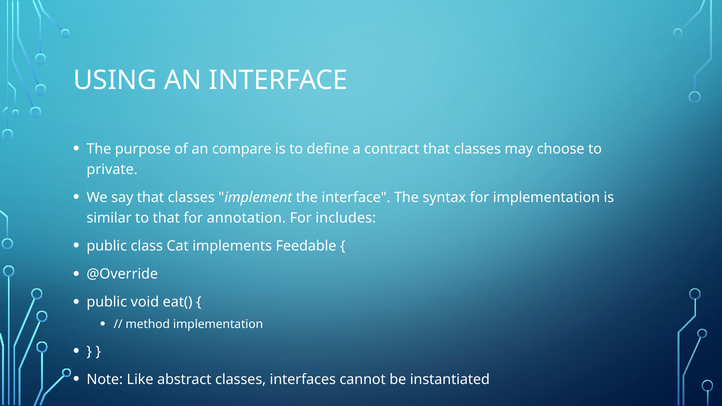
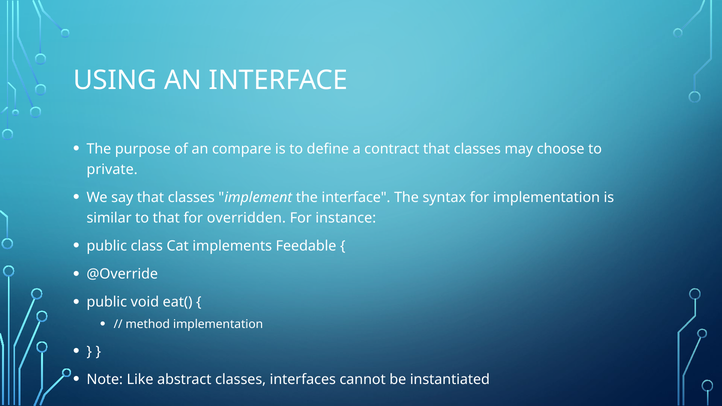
annotation: annotation -> overridden
includes: includes -> instance
